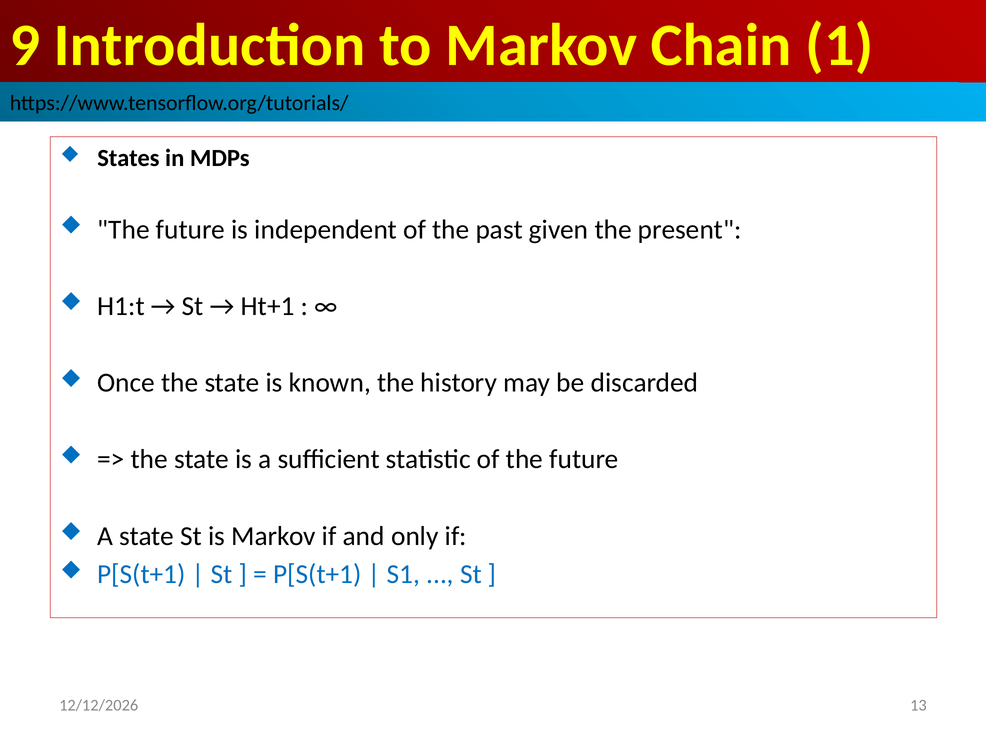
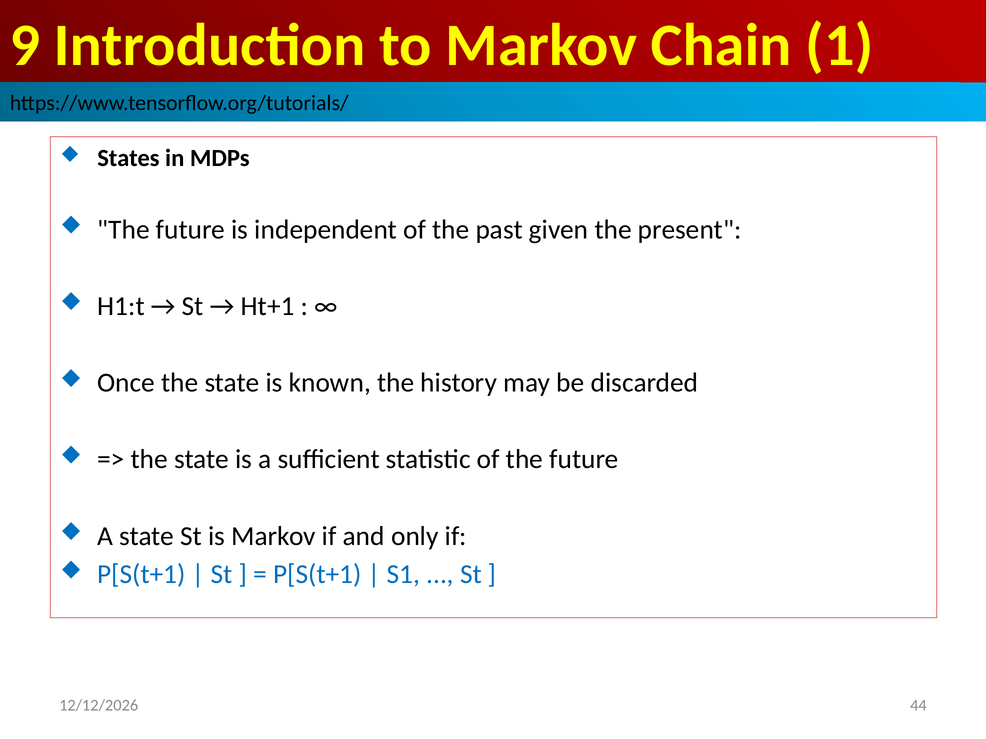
13: 13 -> 44
